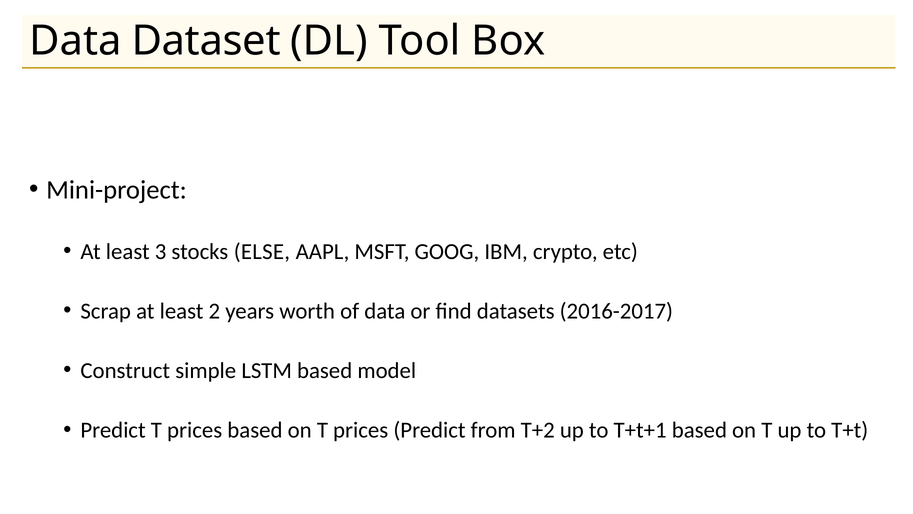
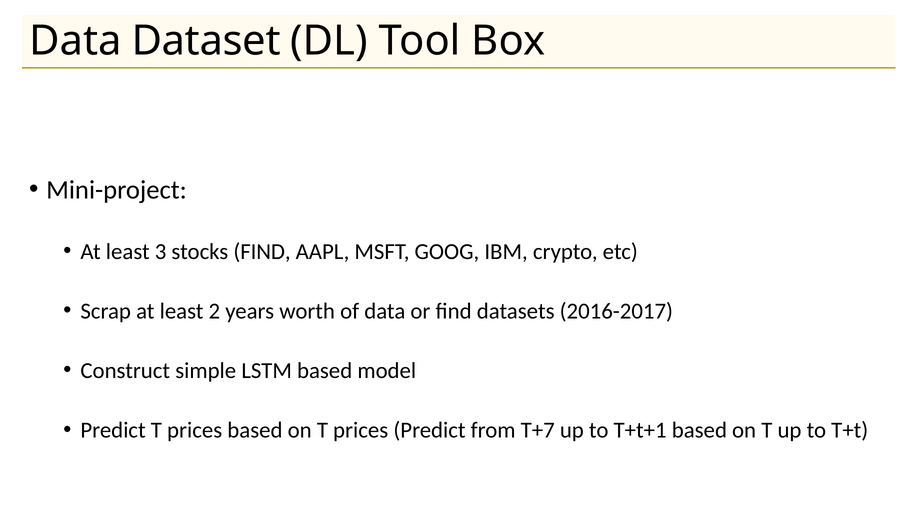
stocks ELSE: ELSE -> FIND
T+2: T+2 -> T+7
